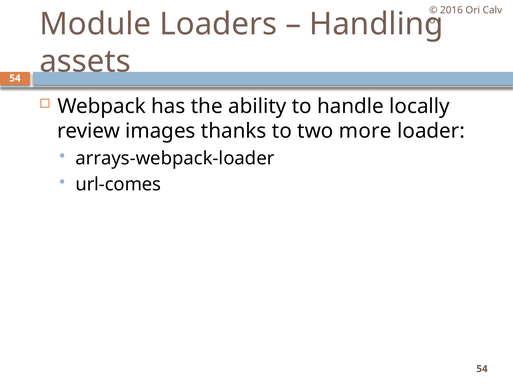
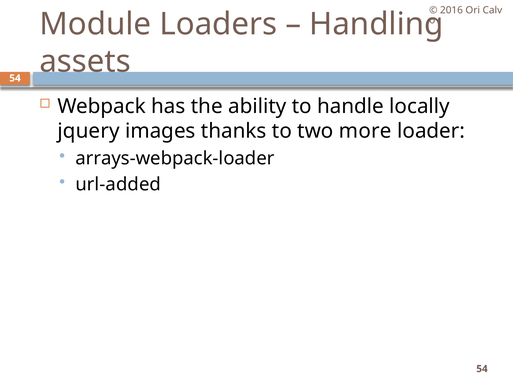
review: review -> jquery
url-comes: url-comes -> url-added
